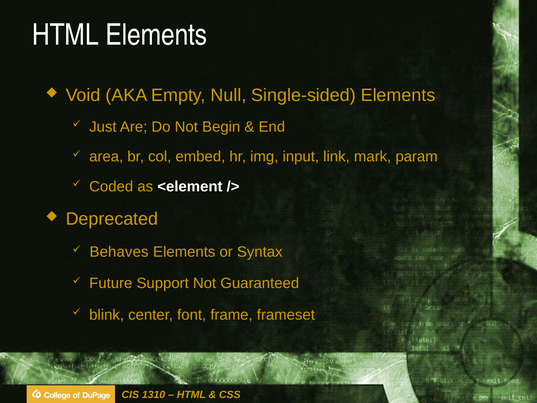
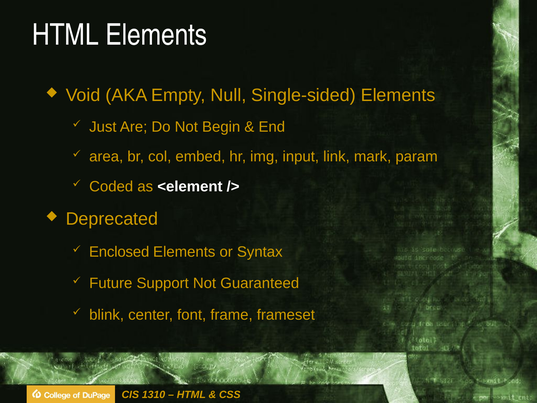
Behaves: Behaves -> Enclosed
